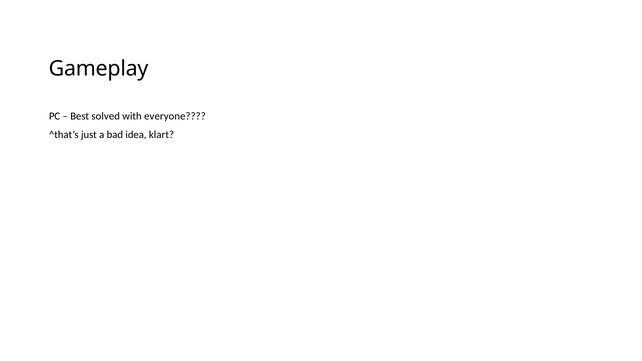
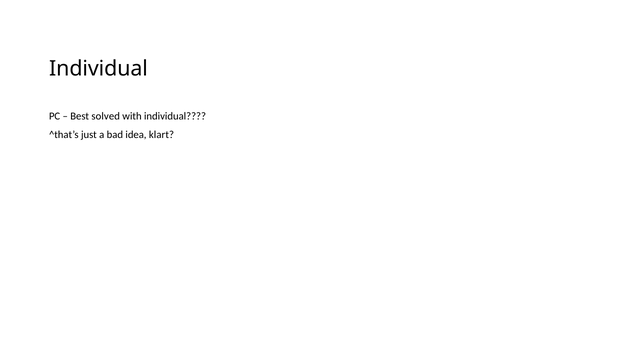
Gameplay at (99, 69): Gameplay -> Individual
with everyone: everyone -> individual
